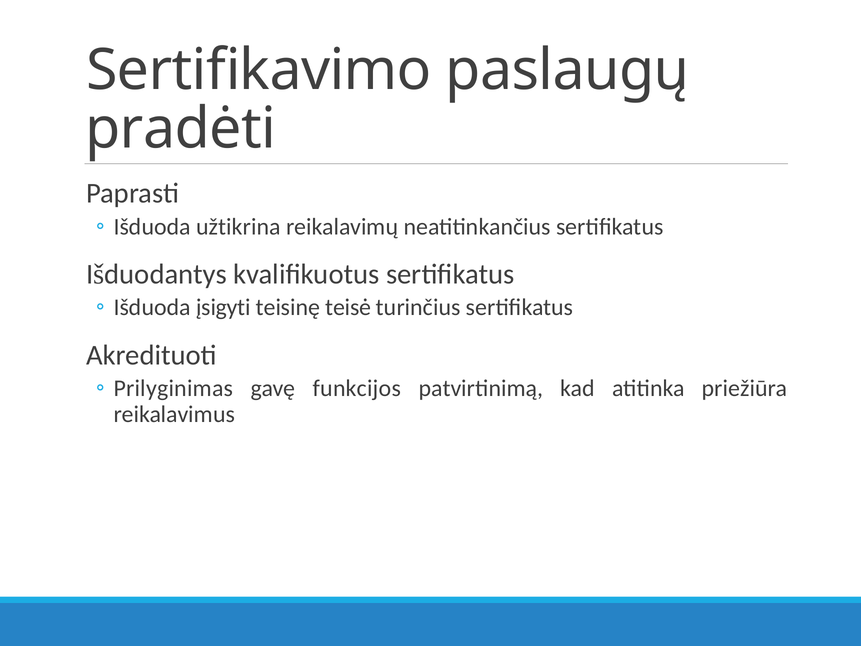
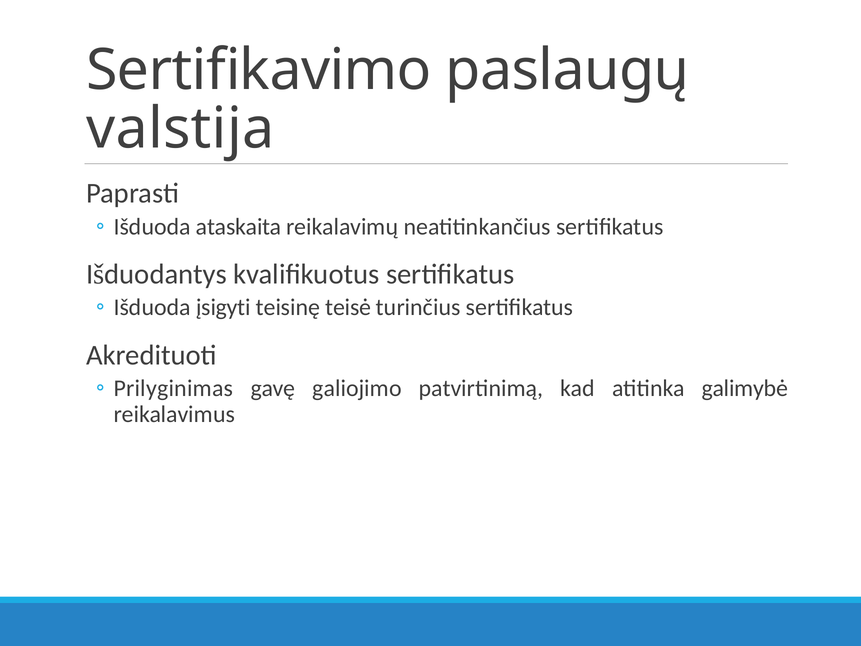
pradėti: pradėti -> valstija
užtikrina: užtikrina -> ataskaita
funkcijos: funkcijos -> galiojimo
priežiūra: priežiūra -> galimybė
